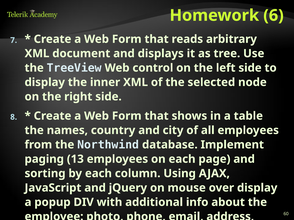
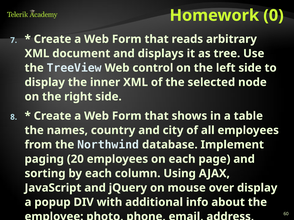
6: 6 -> 0
13: 13 -> 20
